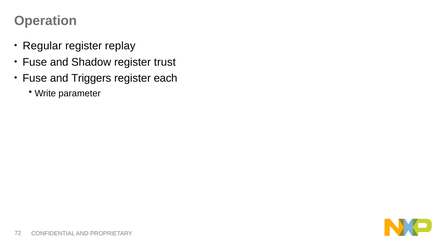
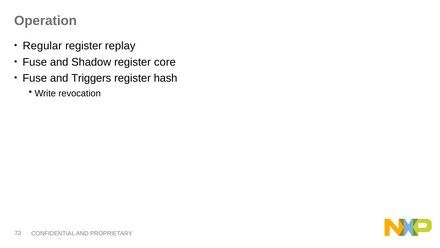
trust: trust -> core
each: each -> hash
parameter: parameter -> revocation
